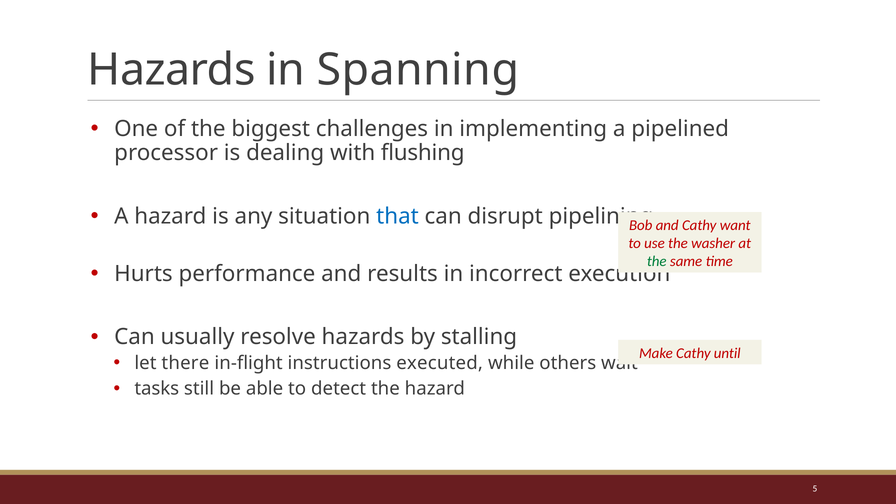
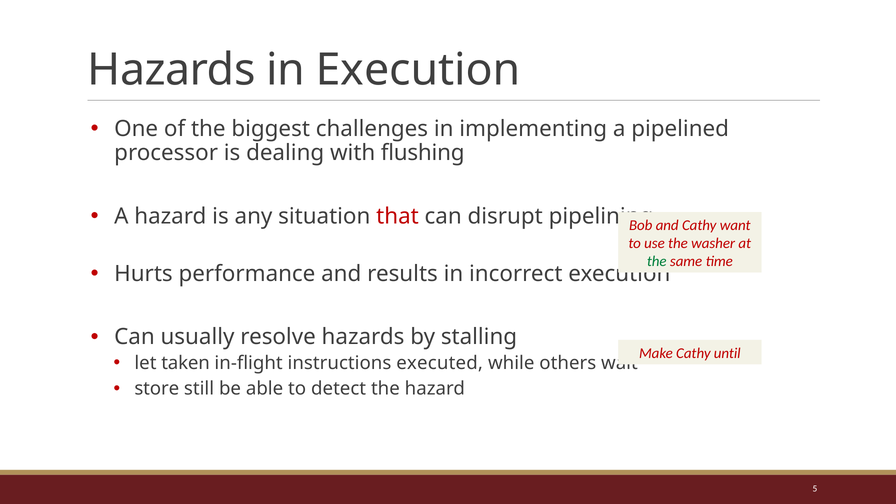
in Spanning: Spanning -> Execution
that colour: blue -> red
there: there -> taken
tasks: tasks -> store
